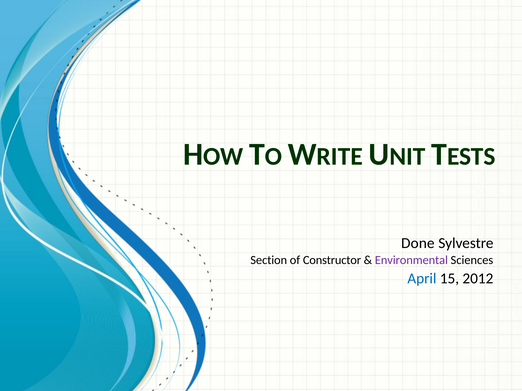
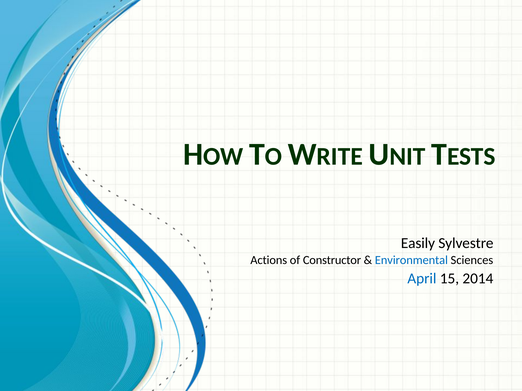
Done: Done -> Easily
Section: Section -> Actions
Environmental colour: purple -> blue
2012: 2012 -> 2014
